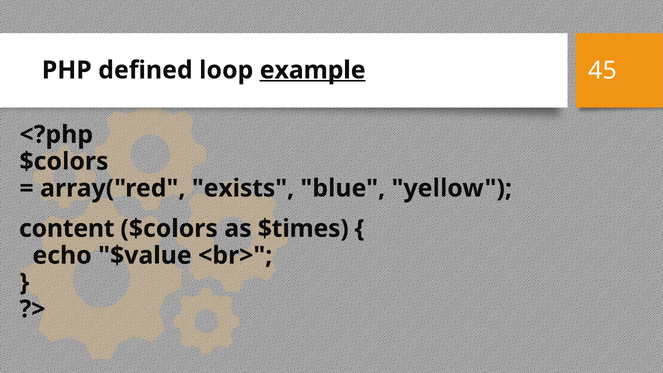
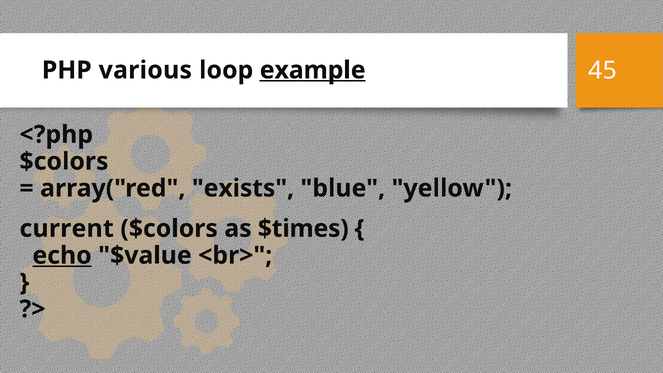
defined: defined -> various
content: content -> current
echo underline: none -> present
